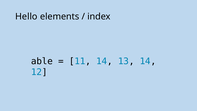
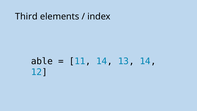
Hello: Hello -> Third
